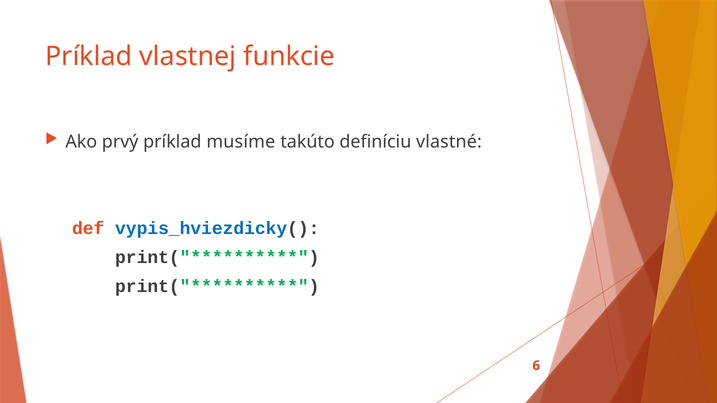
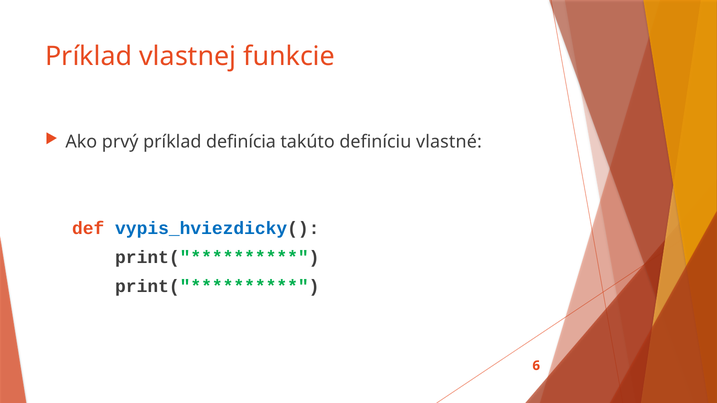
musíme: musíme -> definícia
